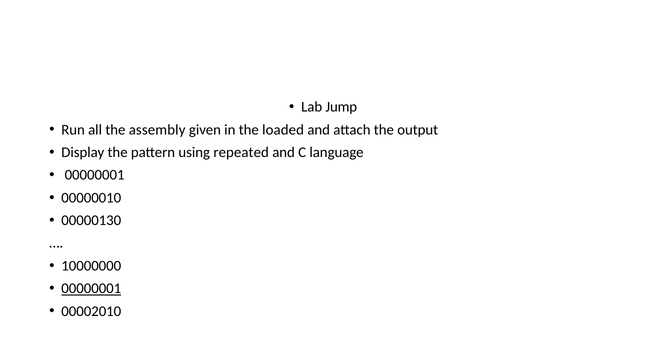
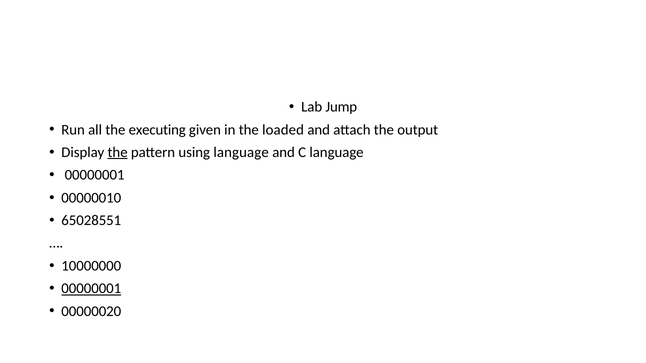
assembly: assembly -> executing
the at (118, 152) underline: none -> present
using repeated: repeated -> language
00000130: 00000130 -> 65028551
00002010: 00002010 -> 00000020
